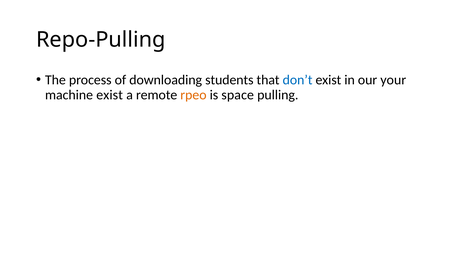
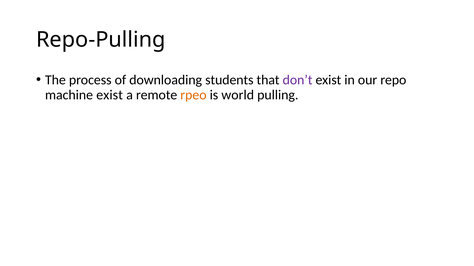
don’t colour: blue -> purple
your: your -> repo
space: space -> world
